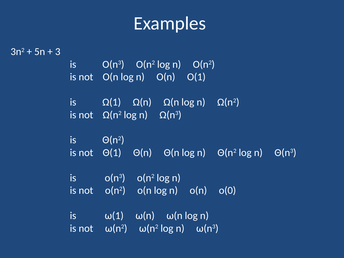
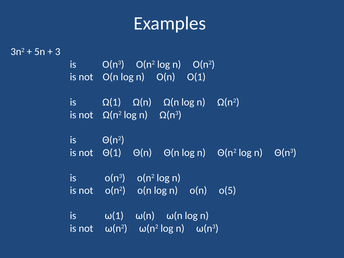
o(0: o(0 -> o(5
